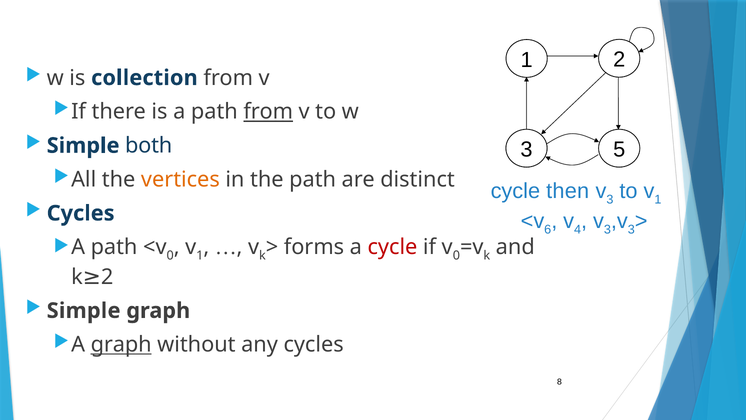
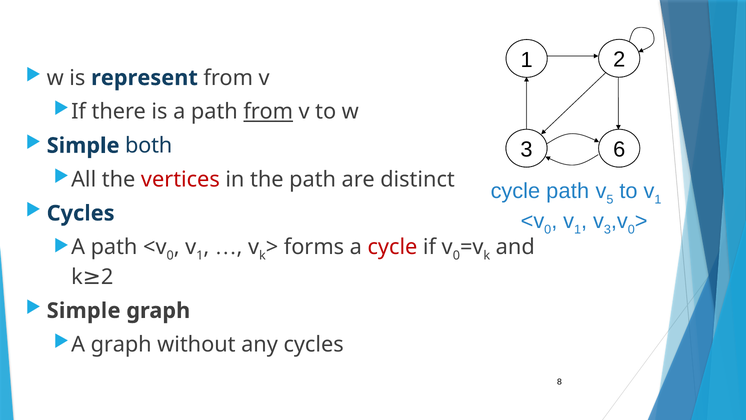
collection: collection -> represent
5: 5 -> 6
vertices colour: orange -> red
cycle then: then -> path
3 at (610, 199): 3 -> 5
6 at (548, 229): 6 -> 0
4 at (578, 229): 4 -> 1
3 at (631, 229): 3 -> 0
graph at (121, 344) underline: present -> none
